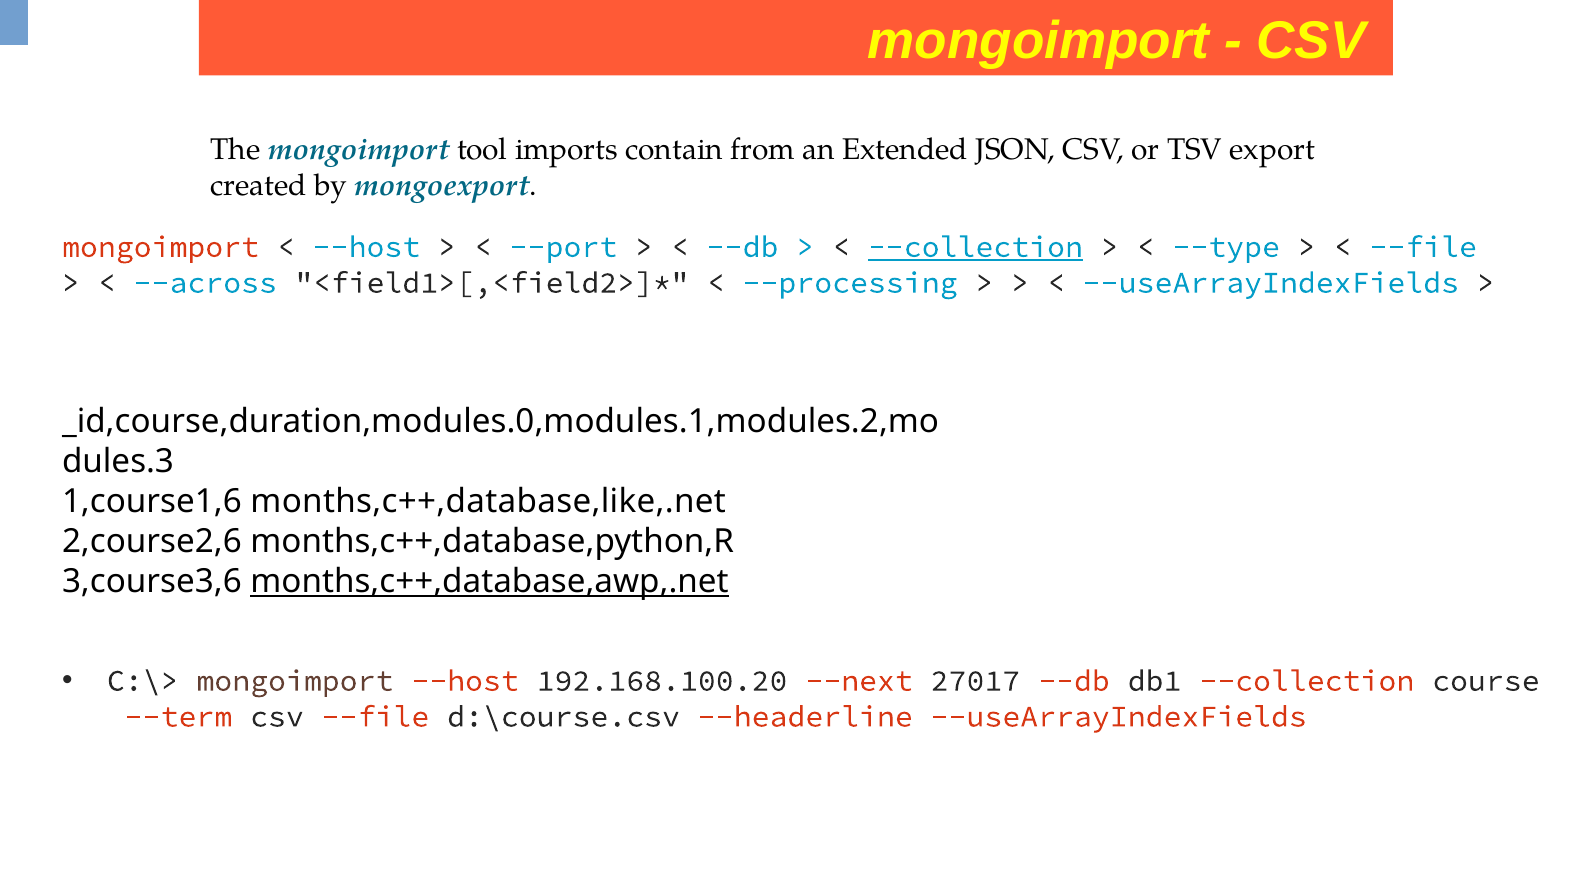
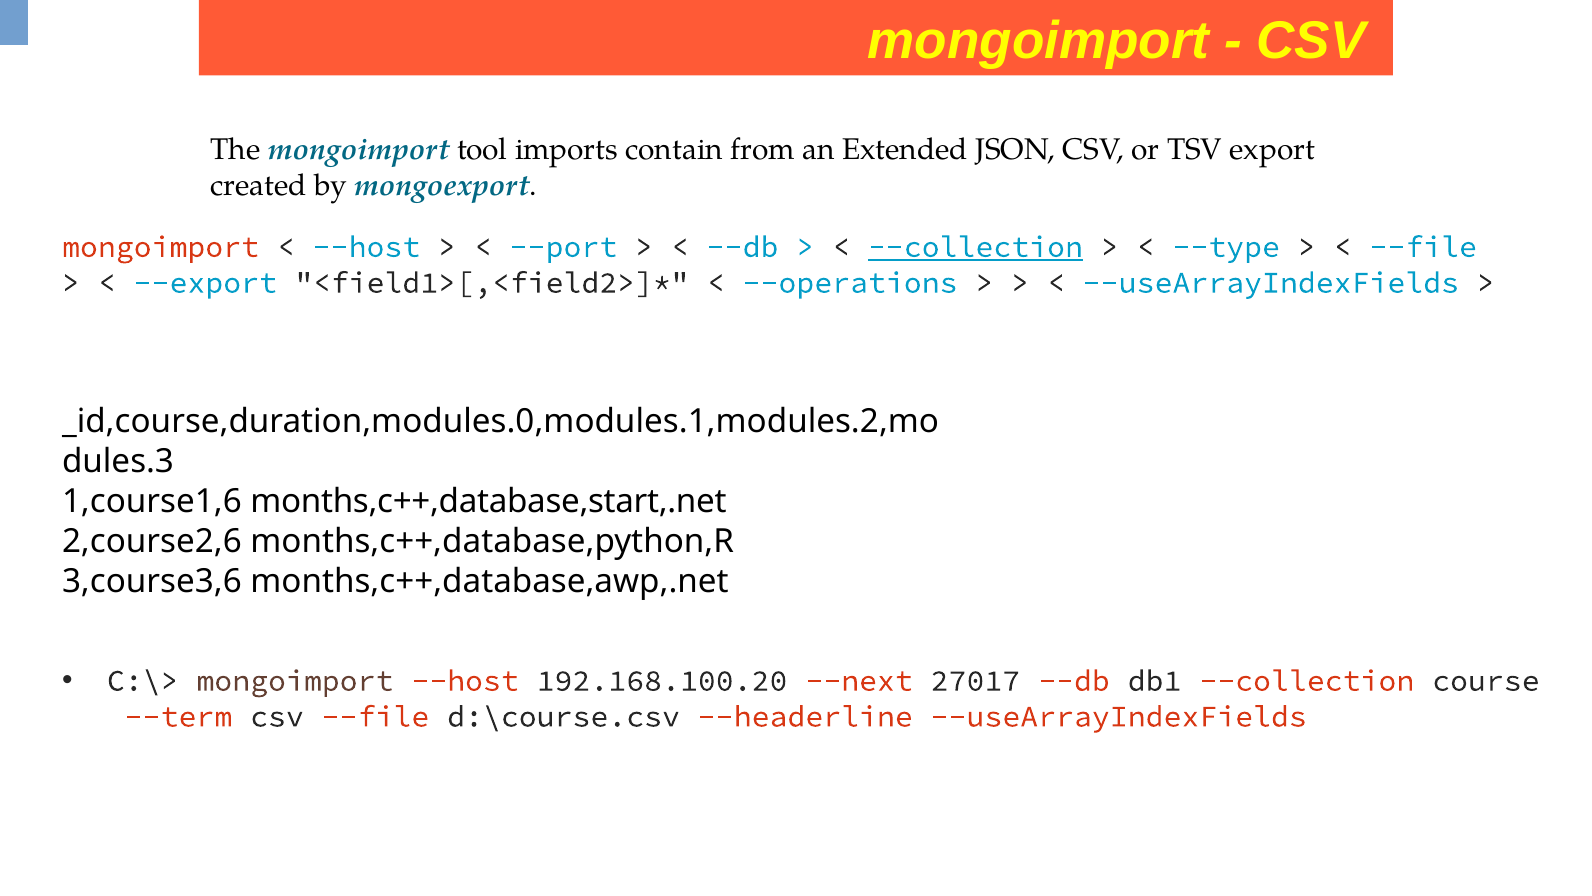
--across: --across -> --export
--processing: --processing -> --operations
months,c++,database,like,.net: months,c++,database,like,.net -> months,c++,database,start,.net
months,c++,database,awp,.net underline: present -> none
